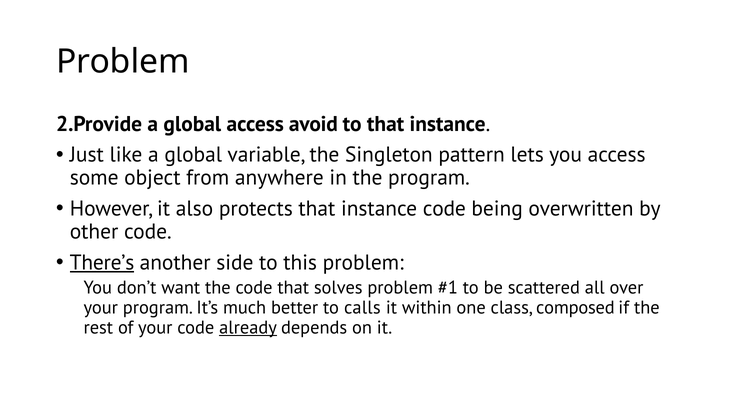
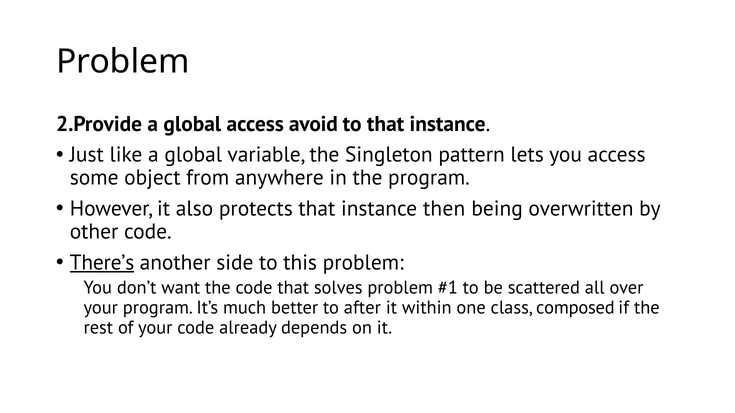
instance code: code -> then
calls: calls -> after
already underline: present -> none
